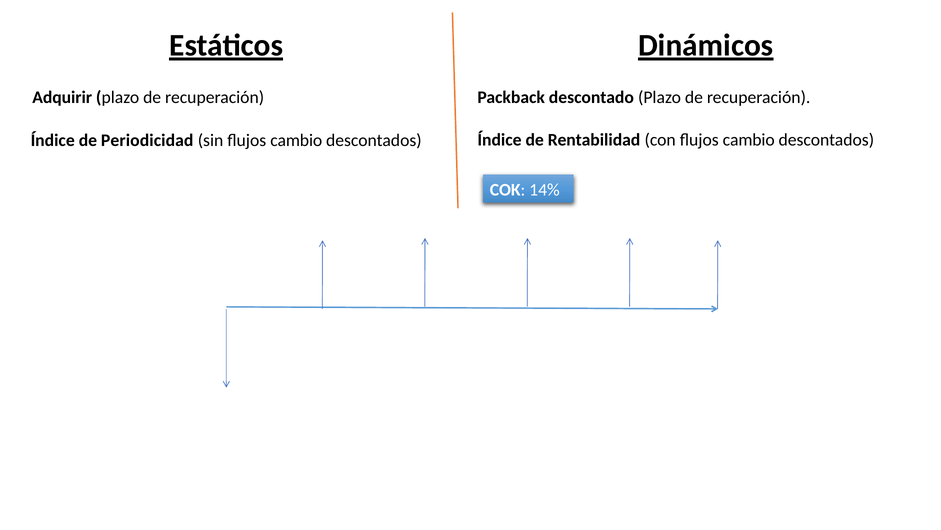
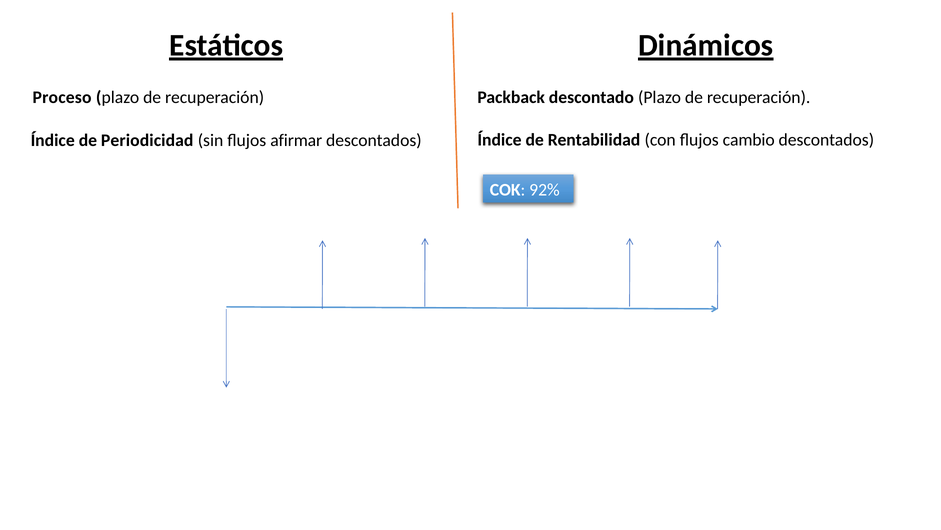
Adquirir: Adquirir -> Proceso
sin flujos cambio: cambio -> afirmar
14%: 14% -> 92%
